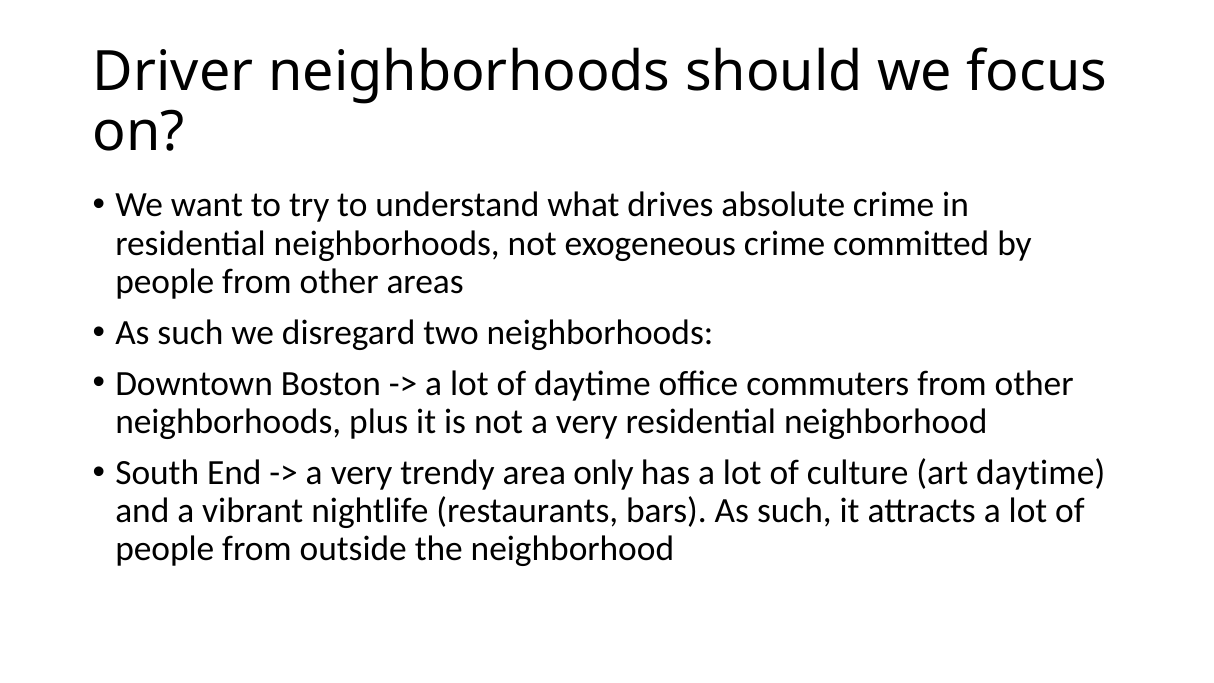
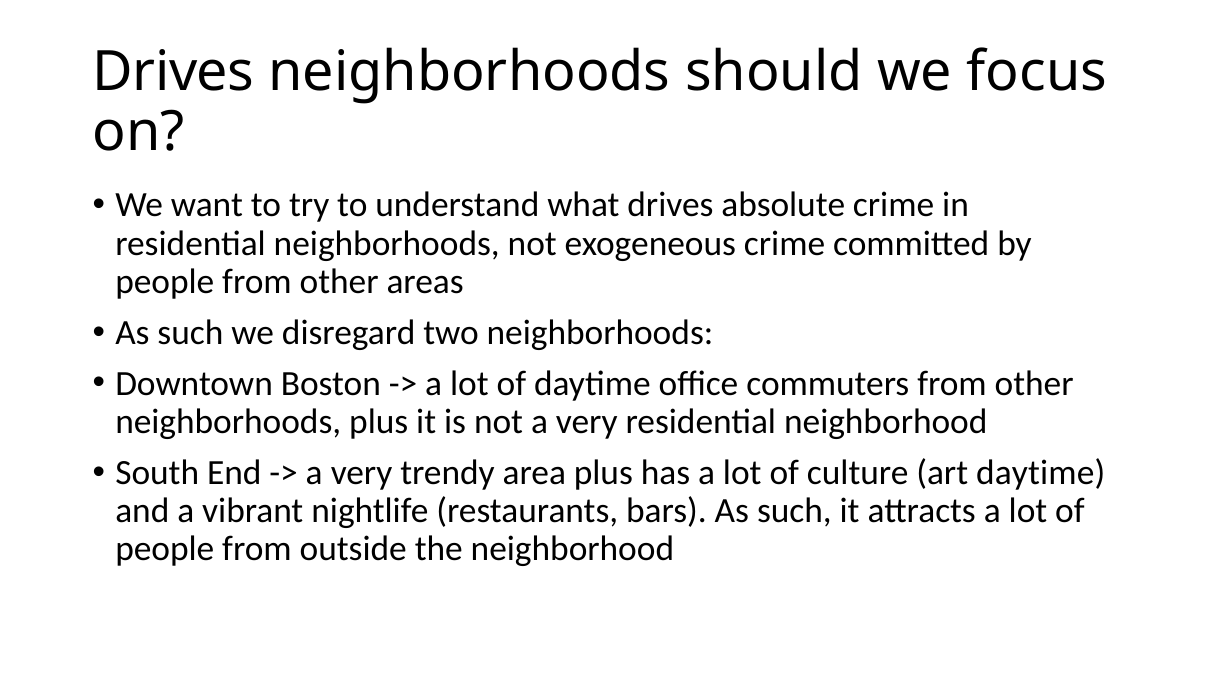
Driver at (173, 72): Driver -> Drives
area only: only -> plus
